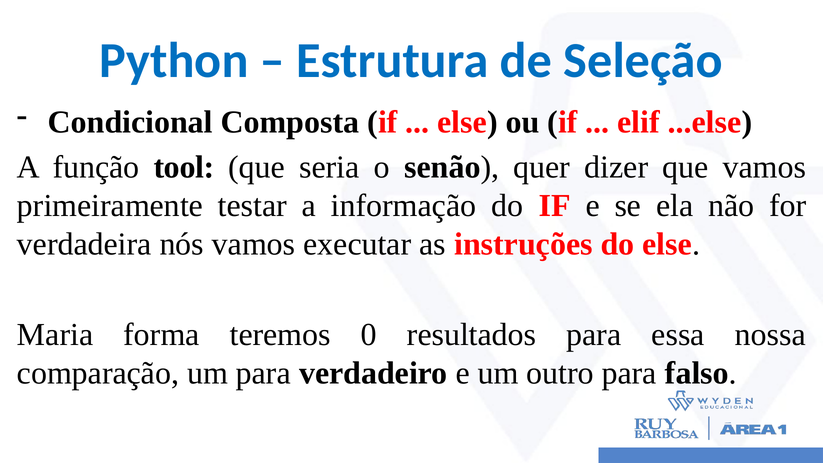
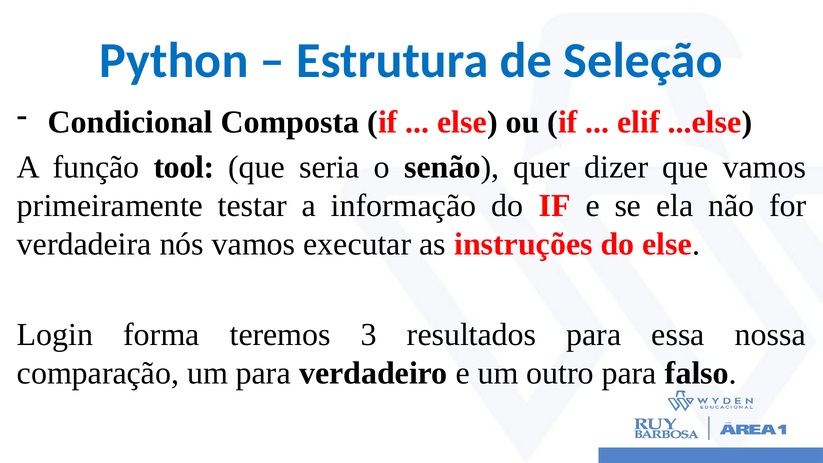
Maria: Maria -> Login
0: 0 -> 3
